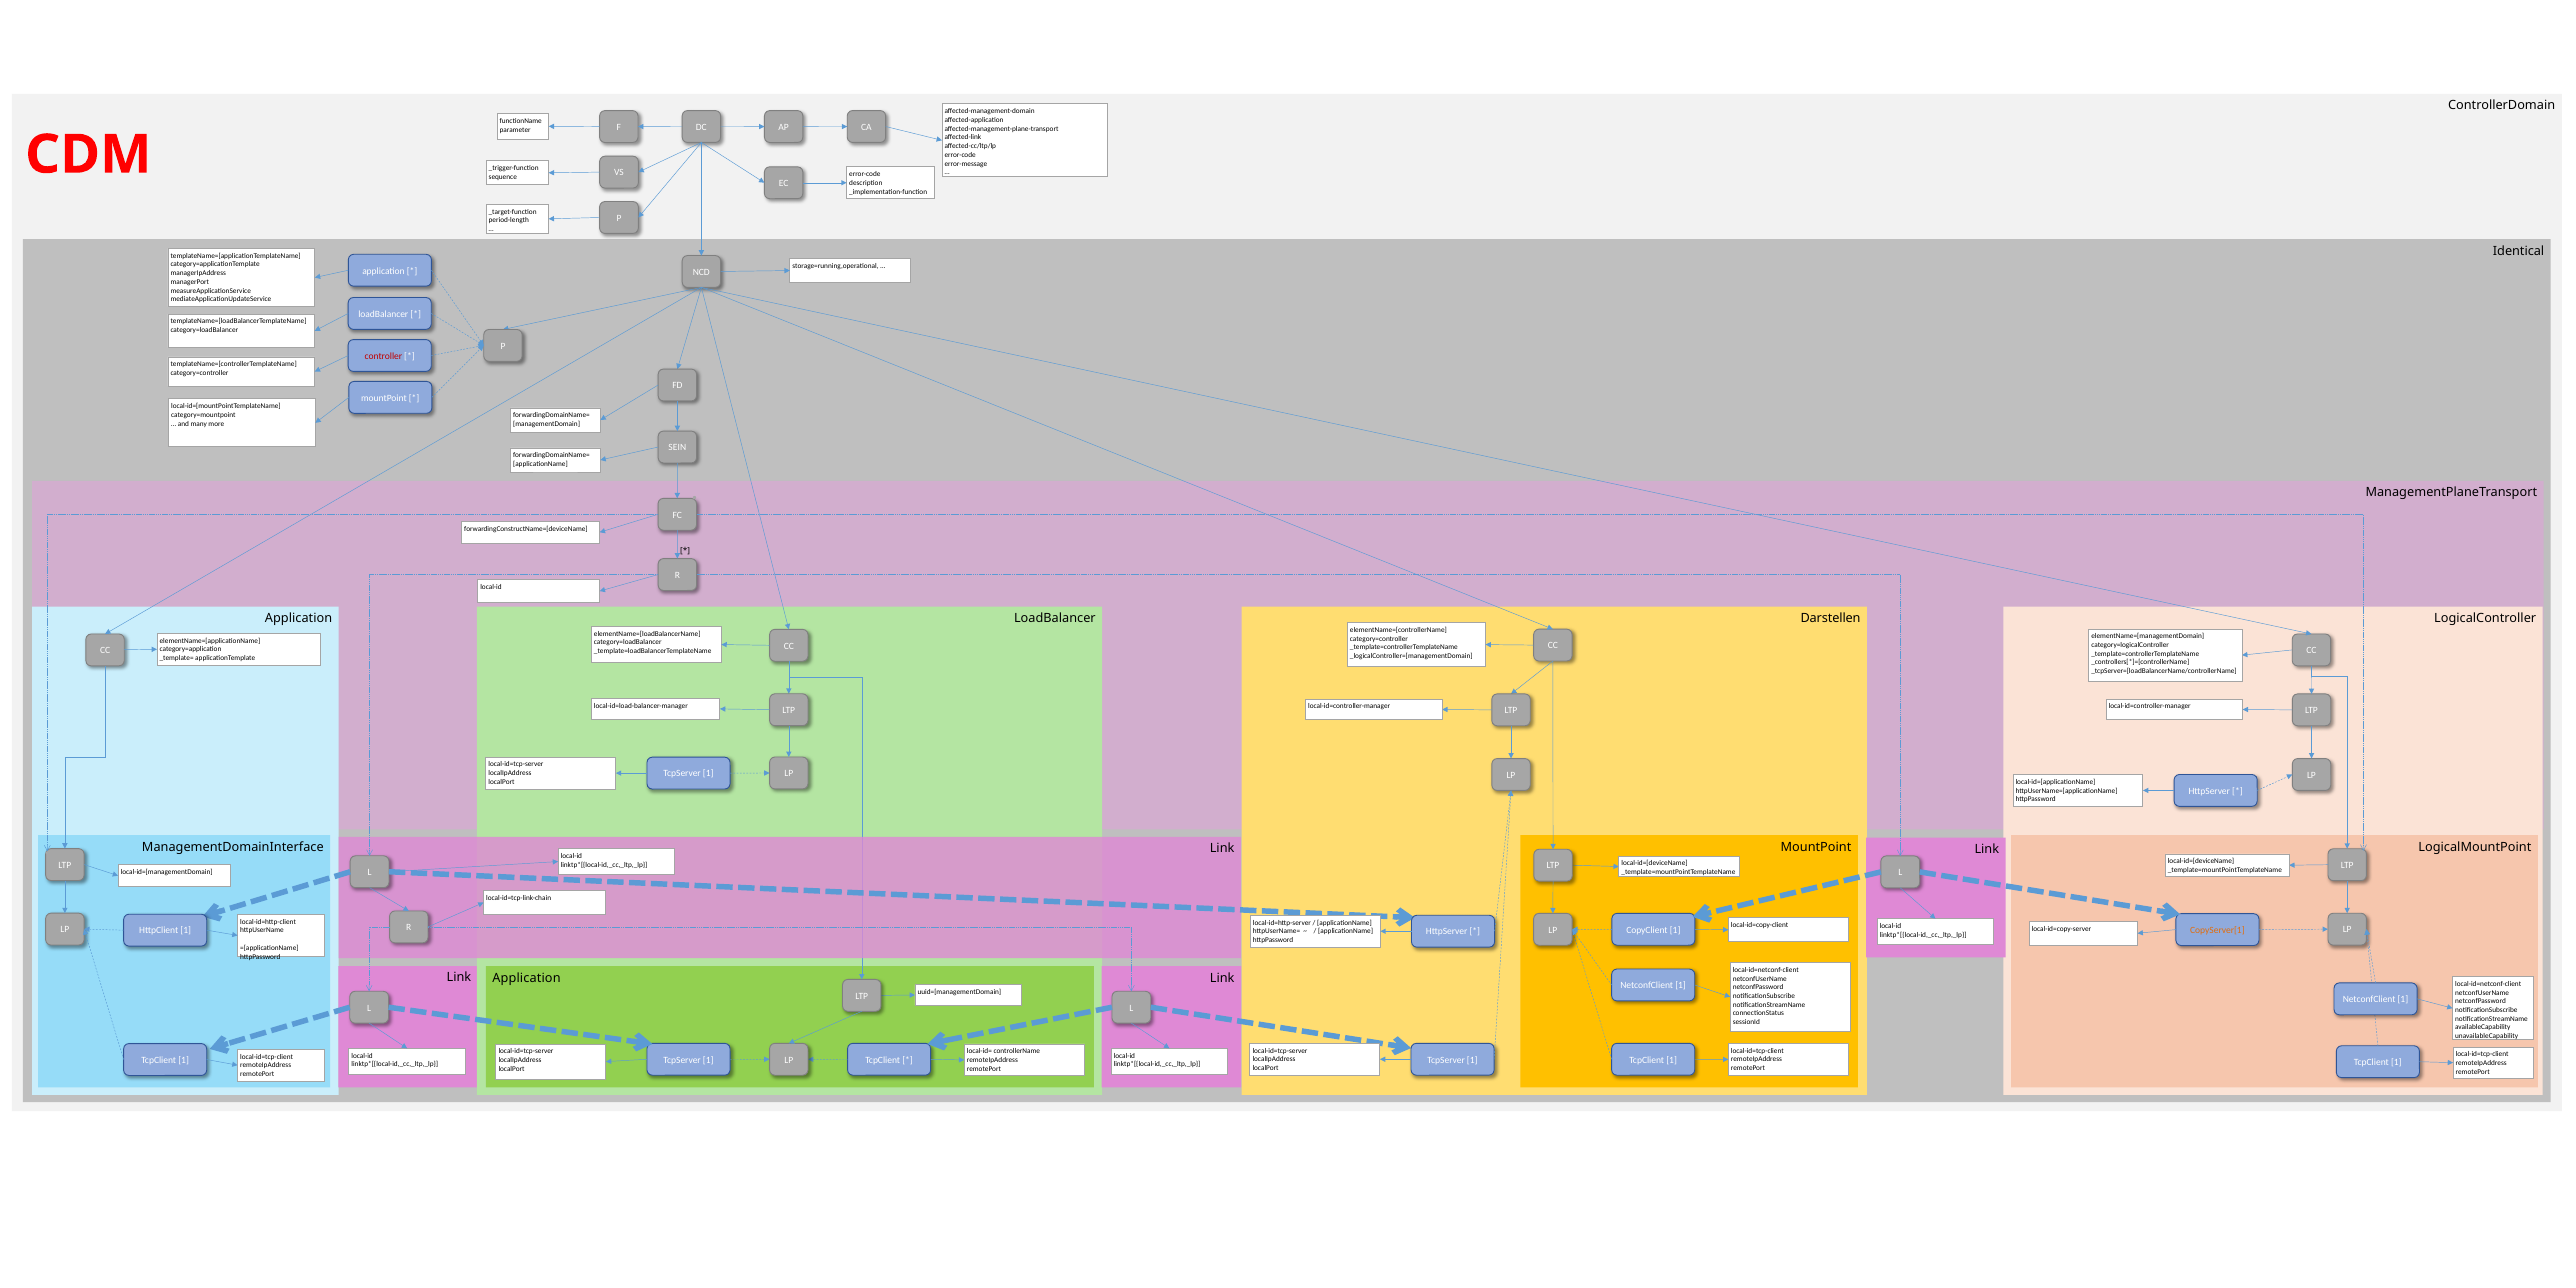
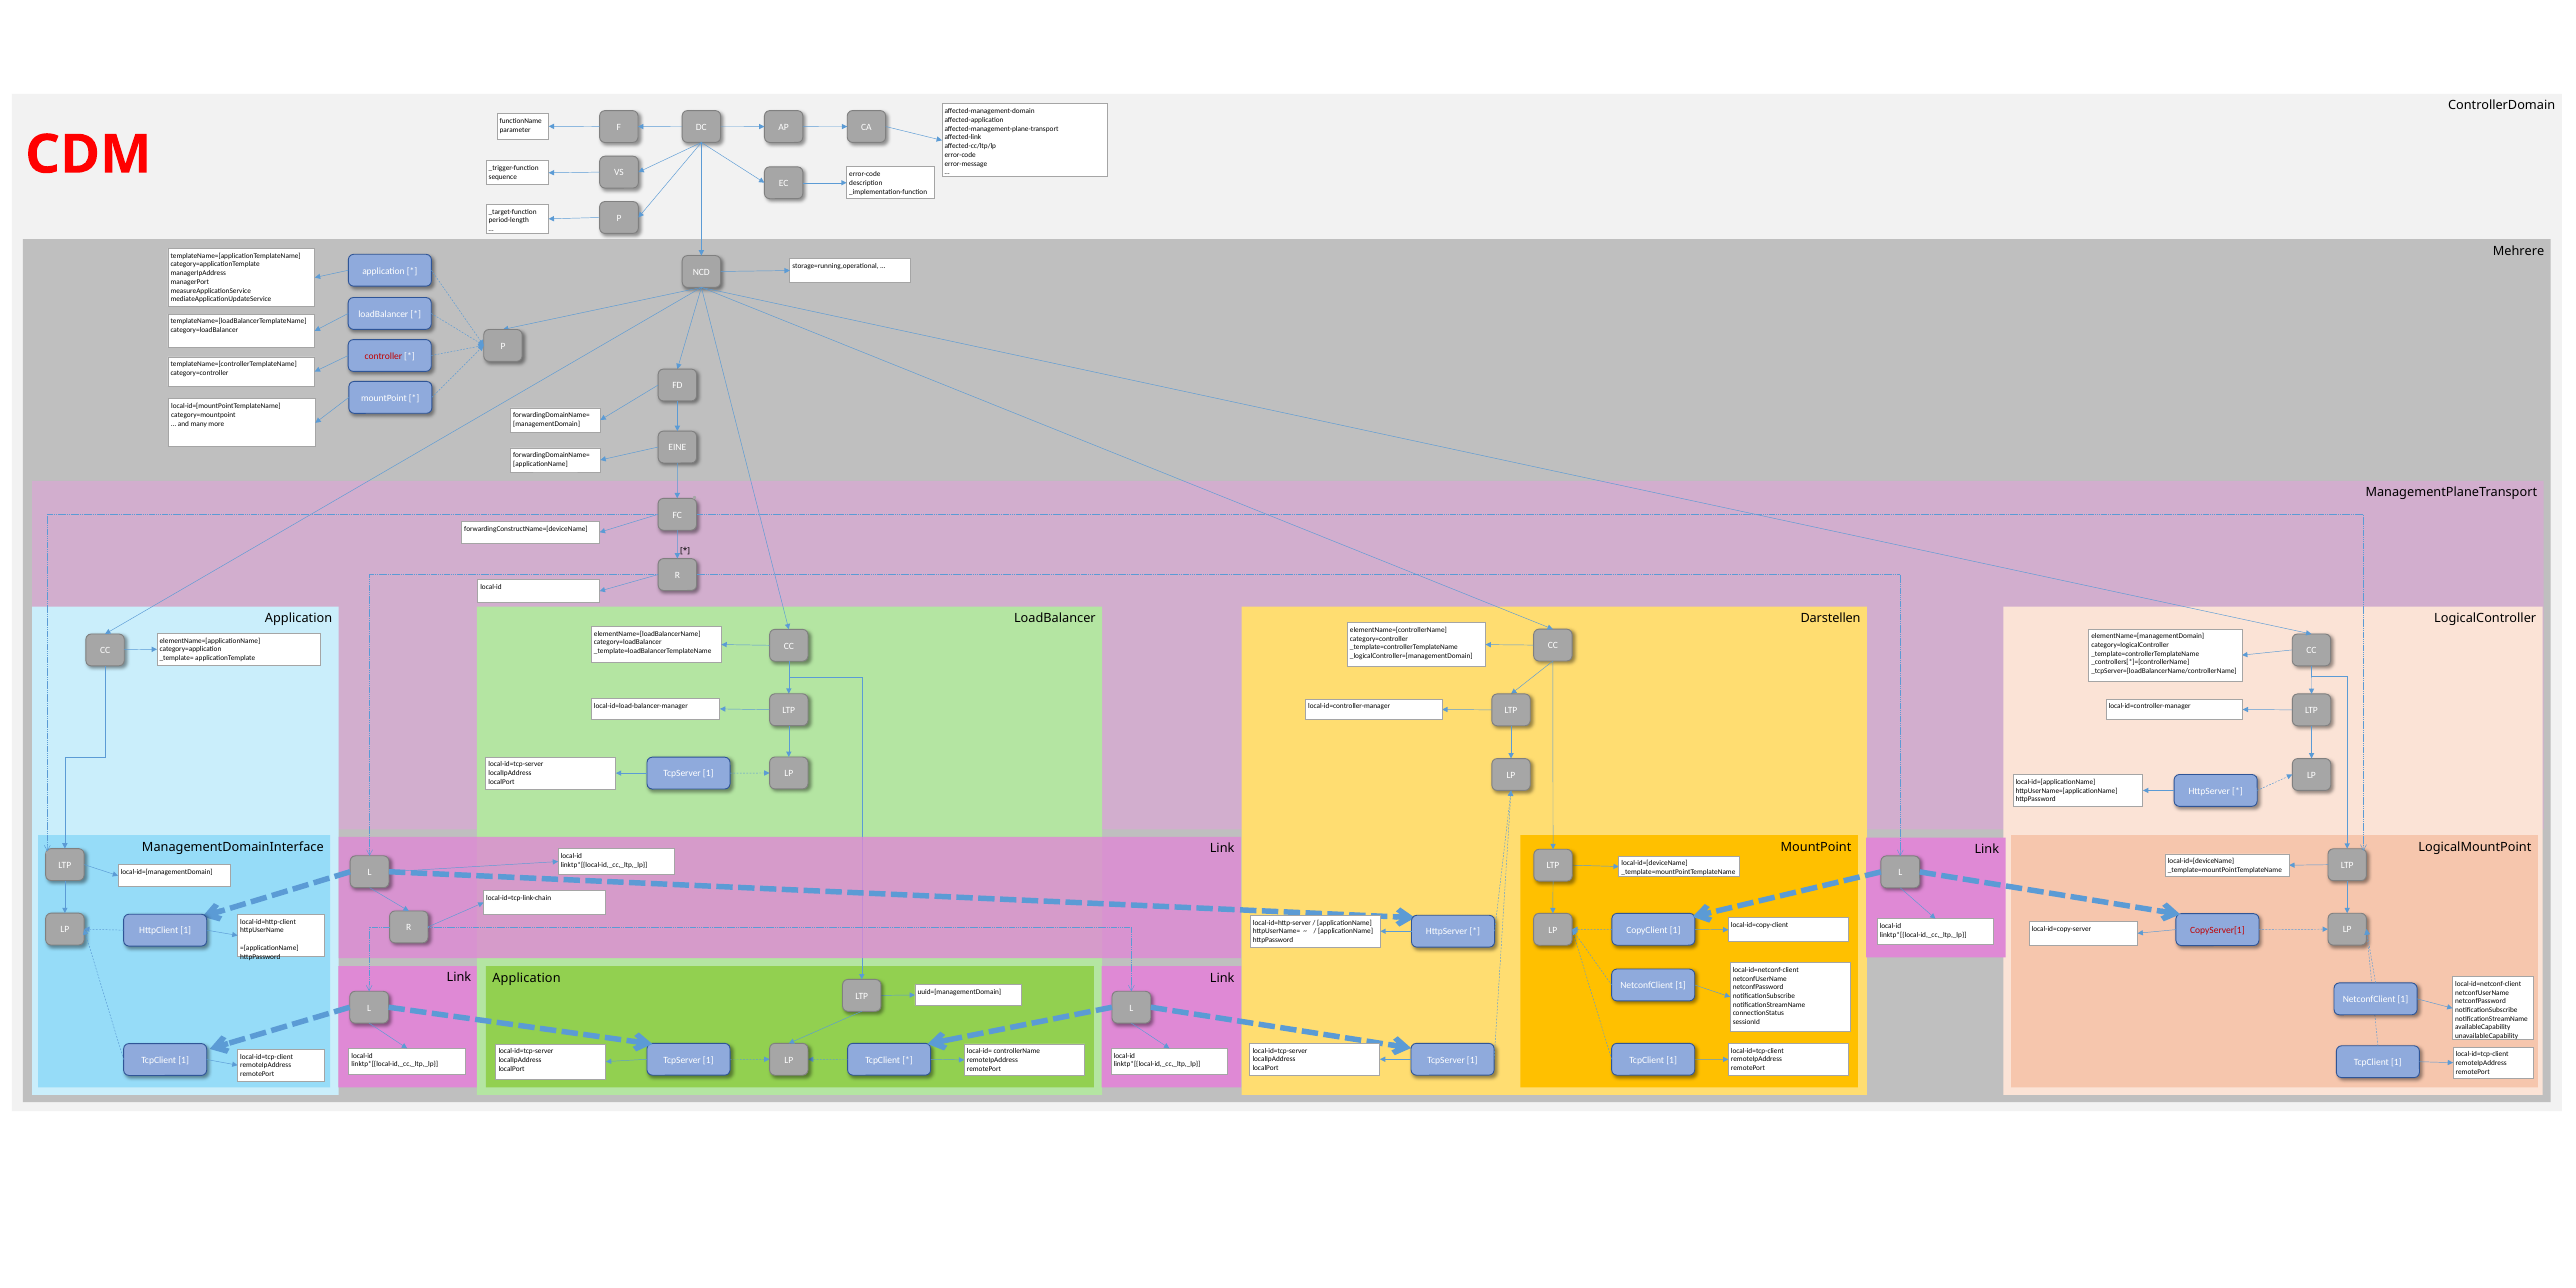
Identical: Identical -> Mehrere
SEIN: SEIN -> EINE
CopyServer[1 colour: orange -> red
